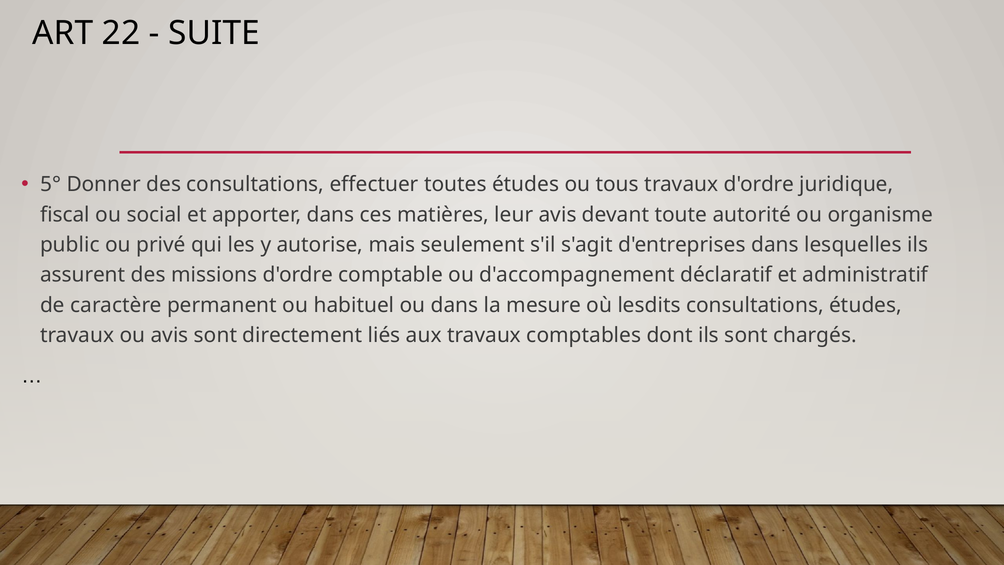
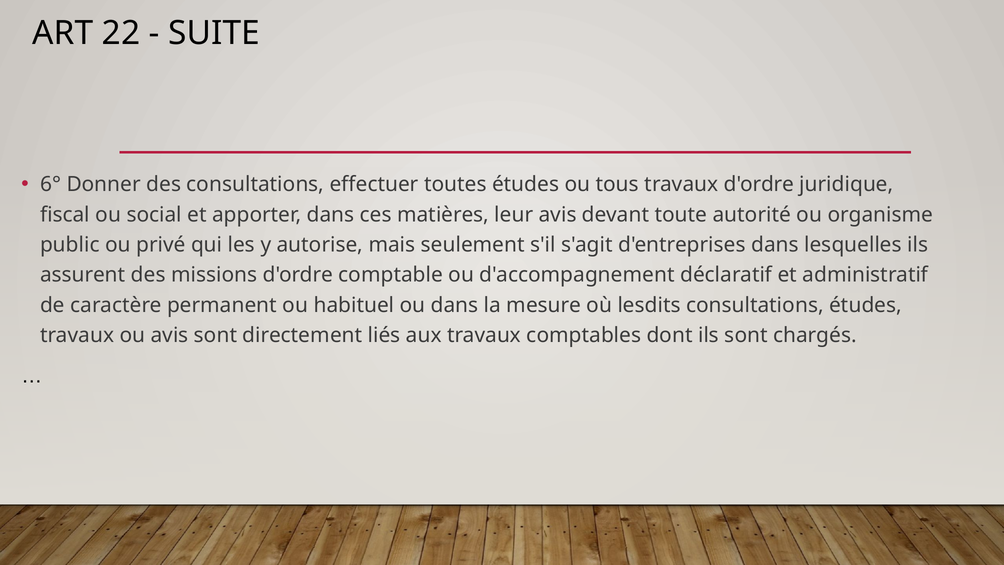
5°: 5° -> 6°
